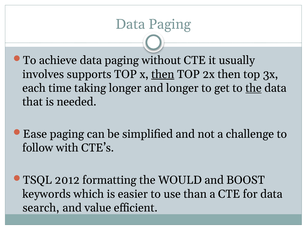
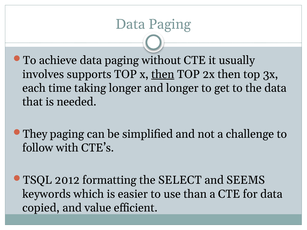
the at (253, 88) underline: present -> none
Ease: Ease -> They
WOULD: WOULD -> SELECT
BOOST: BOOST -> SEEMS
search: search -> copied
